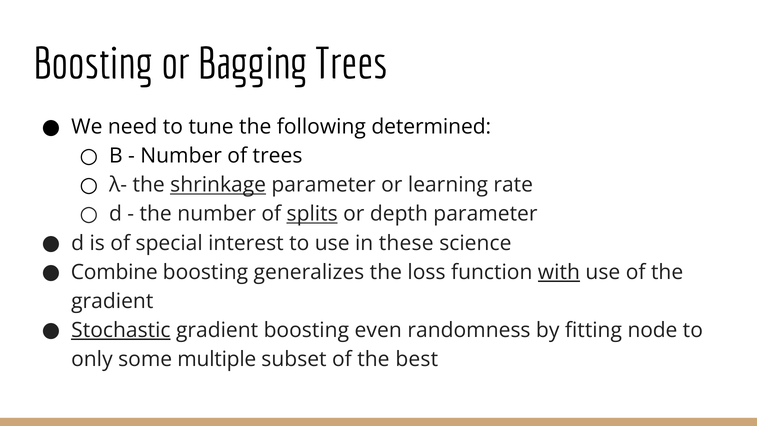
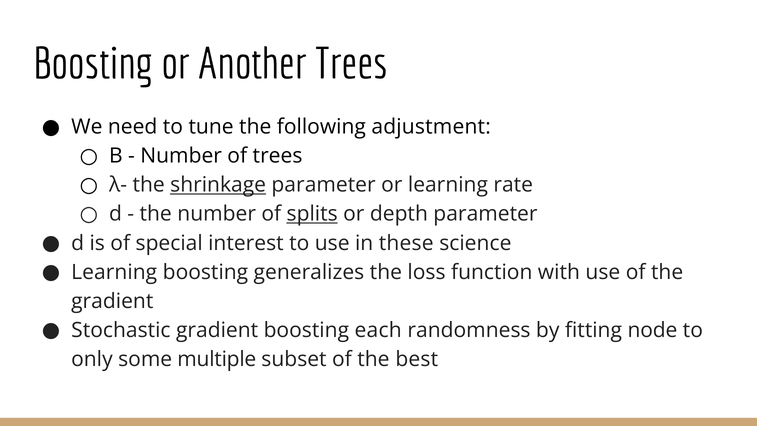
Bagging: Bagging -> Another
determined: determined -> adjustment
Combine at (114, 272): Combine -> Learning
with underline: present -> none
Stochastic underline: present -> none
even: even -> each
